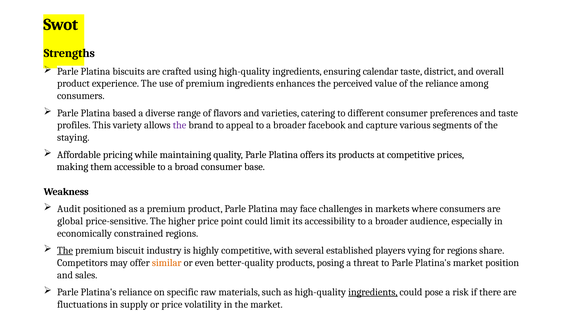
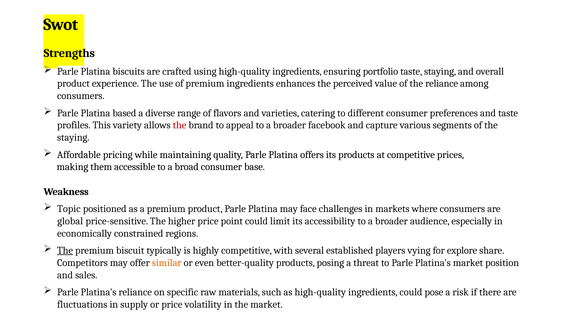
calendar: calendar -> portfolio
taste district: district -> staying
the at (180, 125) colour: purple -> red
Audit: Audit -> Topic
industry: industry -> typically
for regions: regions -> explore
ingredients at (373, 292) underline: present -> none
